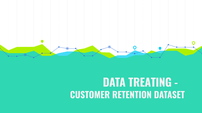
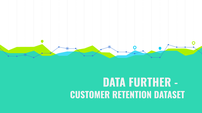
TREATING: TREATING -> FURTHER
